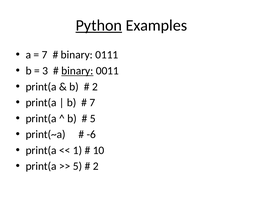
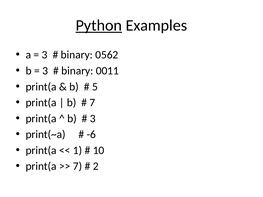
7 at (45, 55): 7 -> 3
0111: 0111 -> 0562
binary at (77, 71) underline: present -> none
2 at (95, 87): 2 -> 5
5 at (93, 119): 5 -> 3
5 at (78, 166): 5 -> 7
